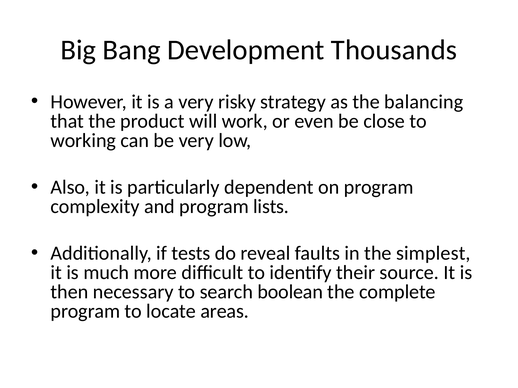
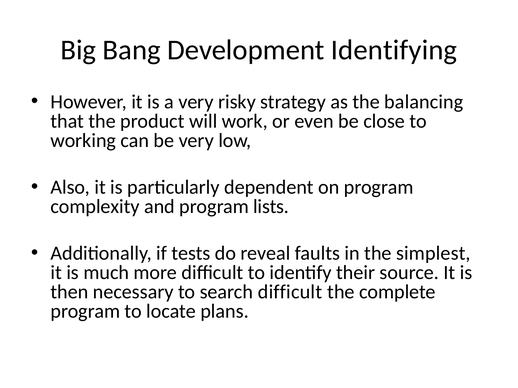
Thousands: Thousands -> Identifying
search boolean: boolean -> difficult
areas: areas -> plans
